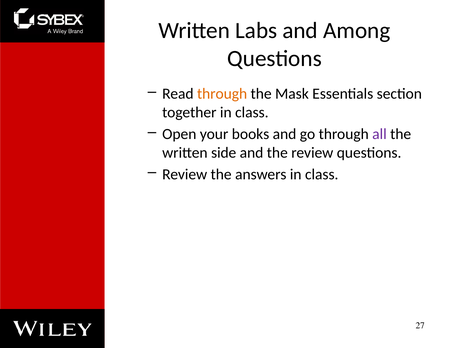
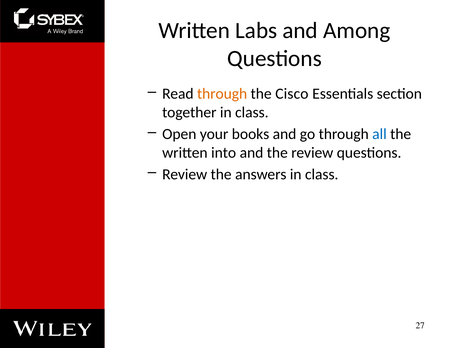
Mask: Mask -> Cisco
all colour: purple -> blue
side: side -> into
